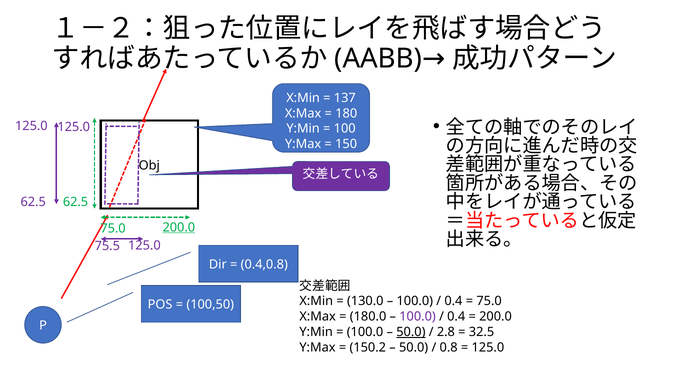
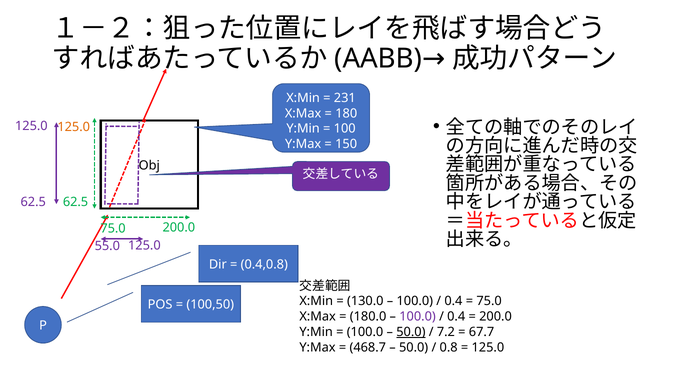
137: 137 -> 231
125.0 at (74, 127) colour: purple -> orange
200.0 at (179, 227) underline: present -> none
75.5: 75.5 -> 55.0
2.8: 2.8 -> 7.2
32.5: 32.5 -> 67.7
150.2: 150.2 -> 468.7
